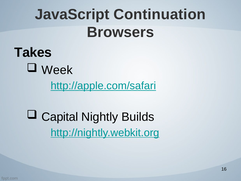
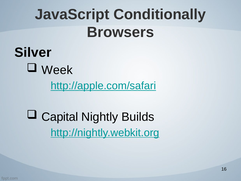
Continuation: Continuation -> Conditionally
Takes: Takes -> Silver
